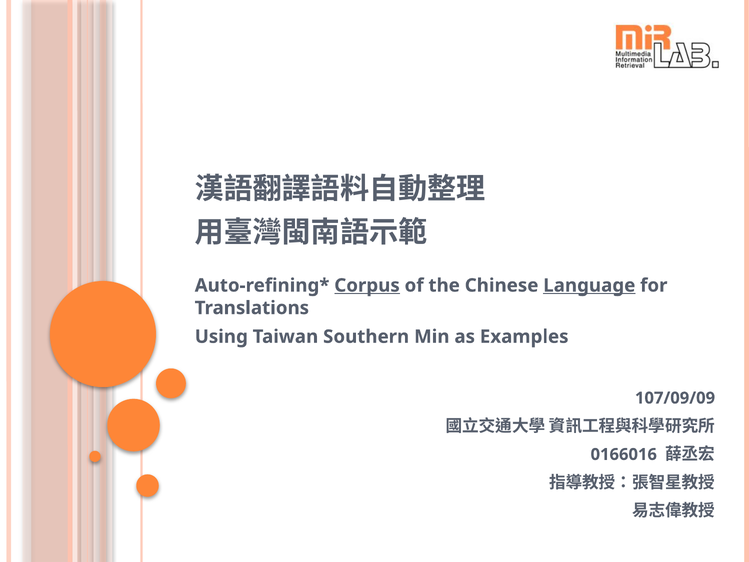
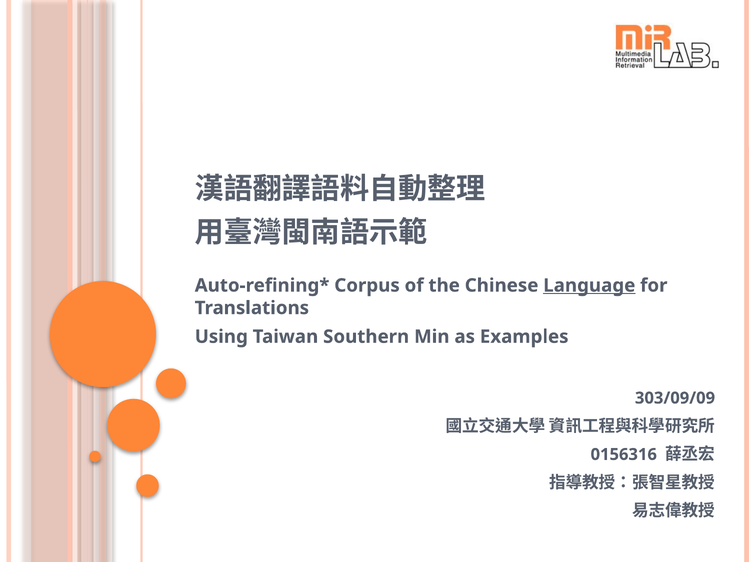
Corpus underline: present -> none
107/09/09: 107/09/09 -> 303/09/09
0166016: 0166016 -> 0156316
